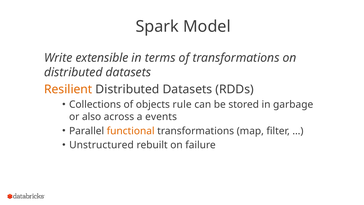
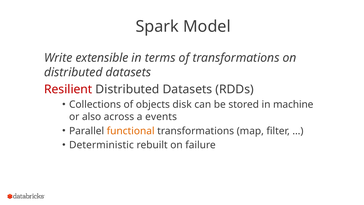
Resilient colour: orange -> red
rule: rule -> disk
garbage: garbage -> machine
Unstructured: Unstructured -> Deterministic
